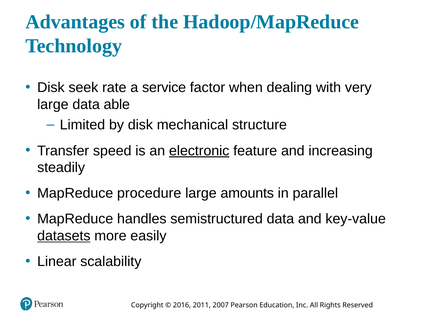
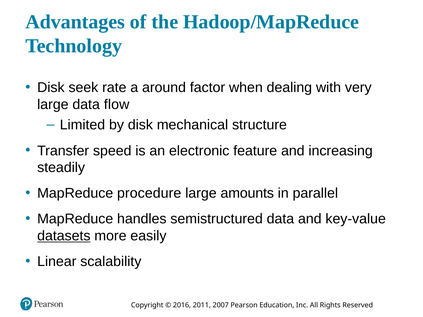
service: service -> around
able: able -> flow
electronic underline: present -> none
